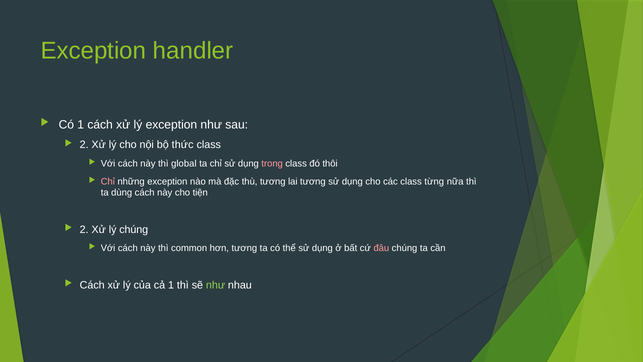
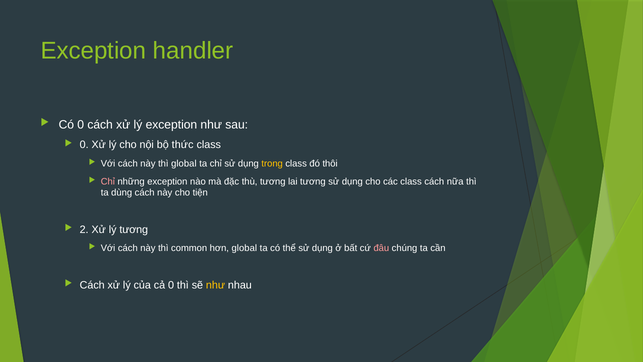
Có 1: 1 -> 0
2 at (84, 145): 2 -> 0
trong colour: pink -> yellow
class từng: từng -> cách
lý chúng: chúng -> tương
hơn tương: tương -> global
cả 1: 1 -> 0
như at (216, 285) colour: light green -> yellow
